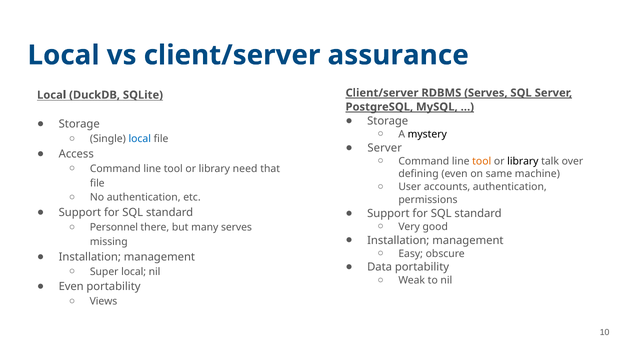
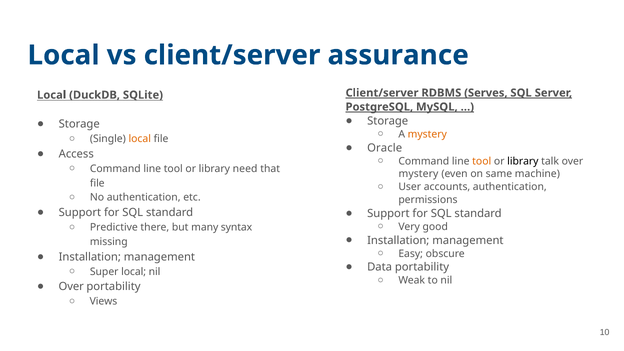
mystery at (427, 134) colour: black -> orange
local at (140, 139) colour: blue -> orange
Server at (385, 148): Server -> Oracle
defining at (419, 174): defining -> mystery
Personnel: Personnel -> Predictive
many serves: serves -> syntax
Even at (71, 287): Even -> Over
